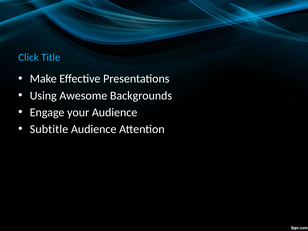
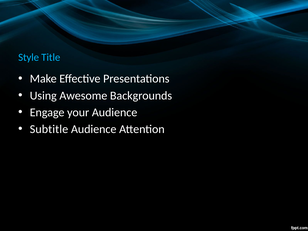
Click: Click -> Style
